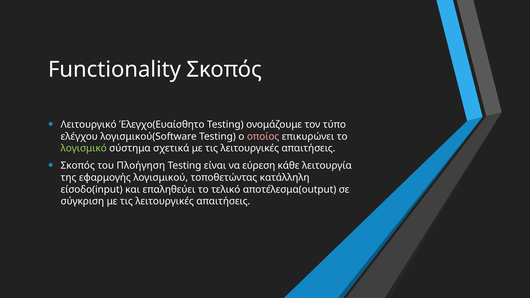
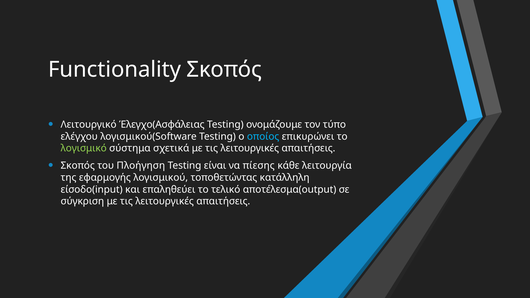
Έλεγχο(Ευαίσθητο: Έλεγχο(Ευαίσθητο -> Έλεγχο(Ασφάλειας
οποίος colour: pink -> light blue
εύρεση: εύρεση -> πίεσης
